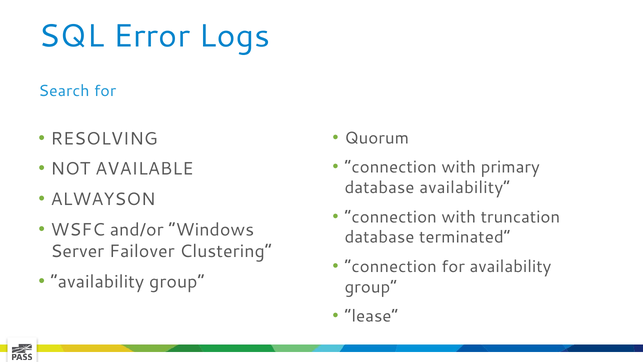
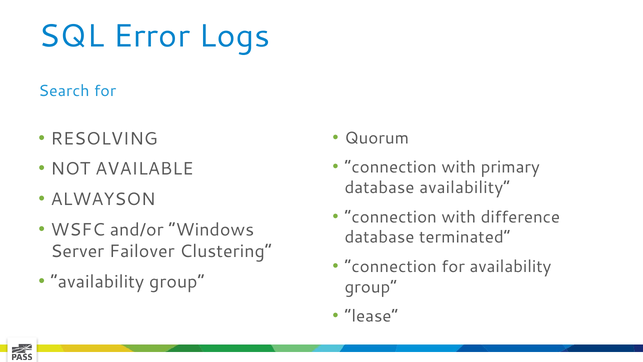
truncation: truncation -> difference
